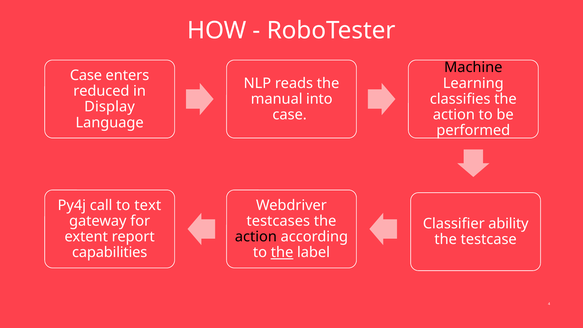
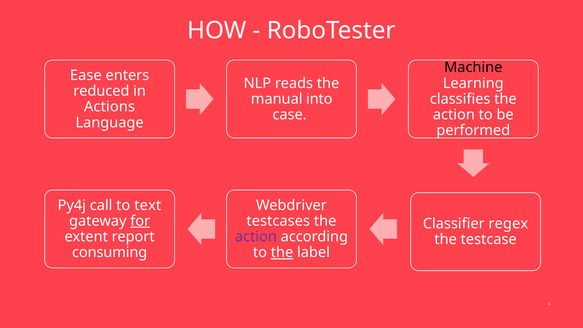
Case at (86, 75): Case -> Ease
Display: Display -> Actions
for underline: none -> present
ability: ability -> regex
action at (256, 237) colour: black -> purple
capabilities: capabilities -> consuming
